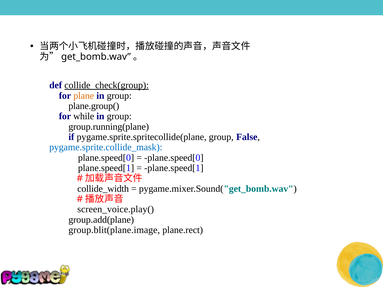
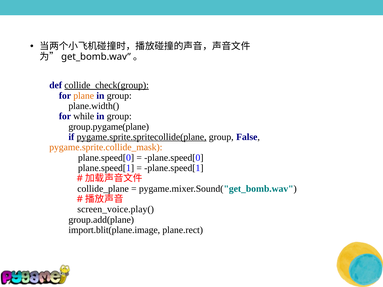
plane.group(: plane.group( -> plane.width(
group.running(plane: group.running(plane -> group.pygame(plane
pygame.sprite.spritecollide(plane underline: none -> present
pygame.sprite.collide_mask colour: blue -> orange
collide_width: collide_width -> collide_plane
group.blit(plane.image: group.blit(plane.image -> import.blit(plane.image
